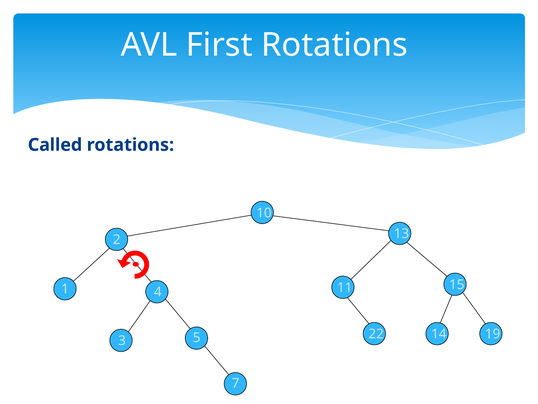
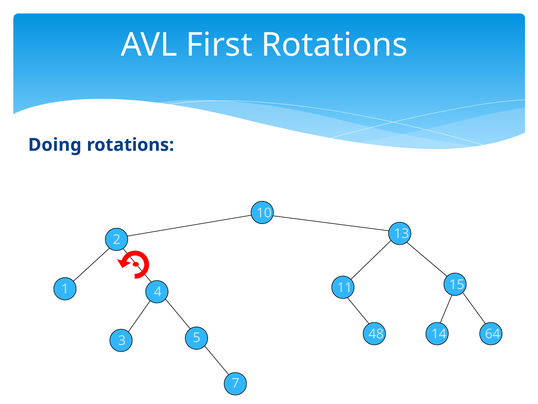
Called: Called -> Doing
22: 22 -> 48
19: 19 -> 64
